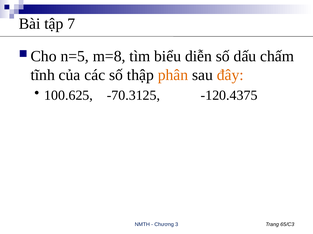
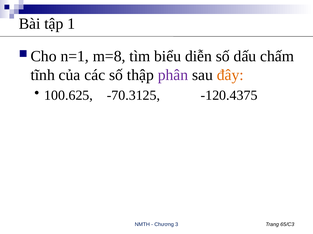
7: 7 -> 1
n=5: n=5 -> n=1
phân colour: orange -> purple
